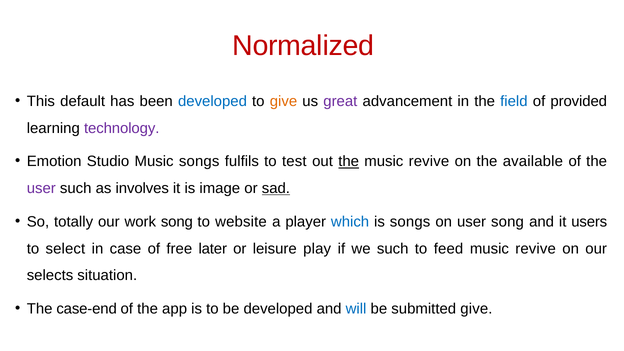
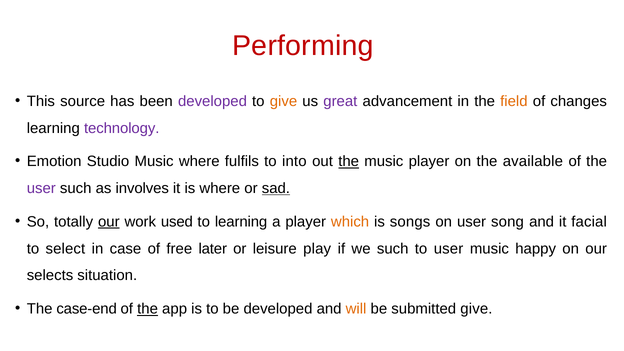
Normalized: Normalized -> Performing
default: default -> source
developed at (212, 101) colour: blue -> purple
field colour: blue -> orange
provided: provided -> changes
Music songs: songs -> where
test: test -> into
revive at (429, 161): revive -> player
is image: image -> where
our at (109, 222) underline: none -> present
work song: song -> used
to website: website -> learning
which colour: blue -> orange
users: users -> facial
to feed: feed -> user
revive at (536, 249): revive -> happy
the at (148, 309) underline: none -> present
will colour: blue -> orange
